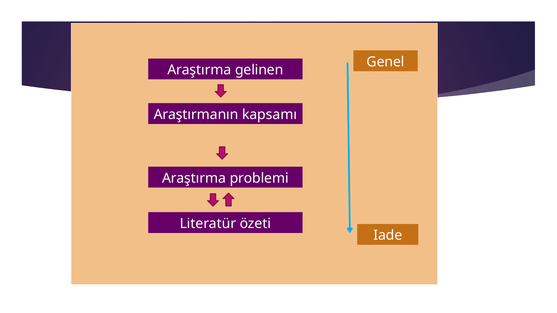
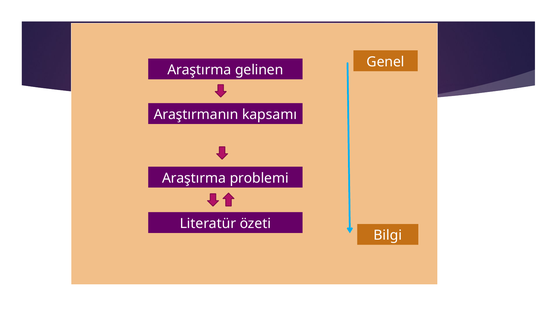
Iade: Iade -> Bilgi
